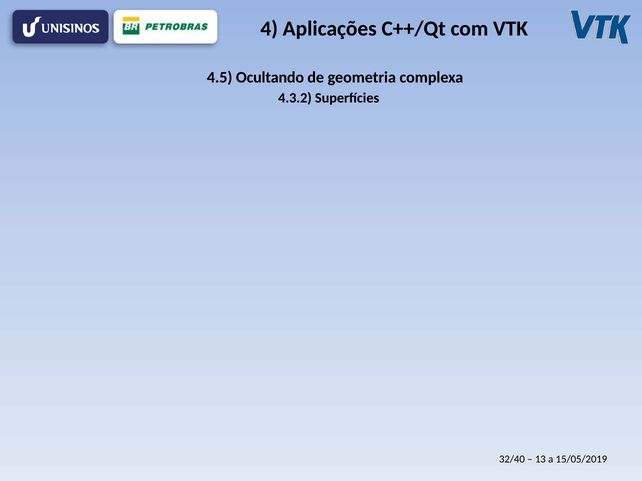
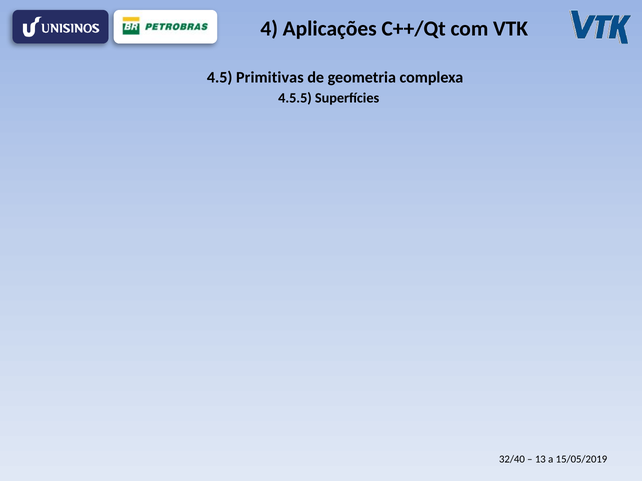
Ocultando: Ocultando -> Primitivas
4.3.2: 4.3.2 -> 4.5.5
